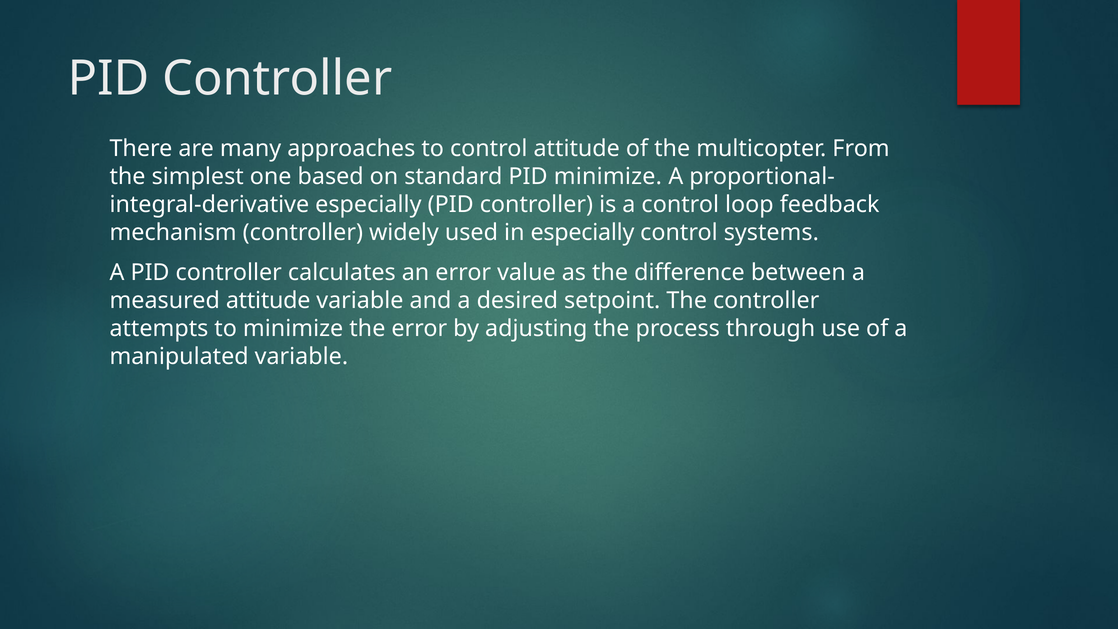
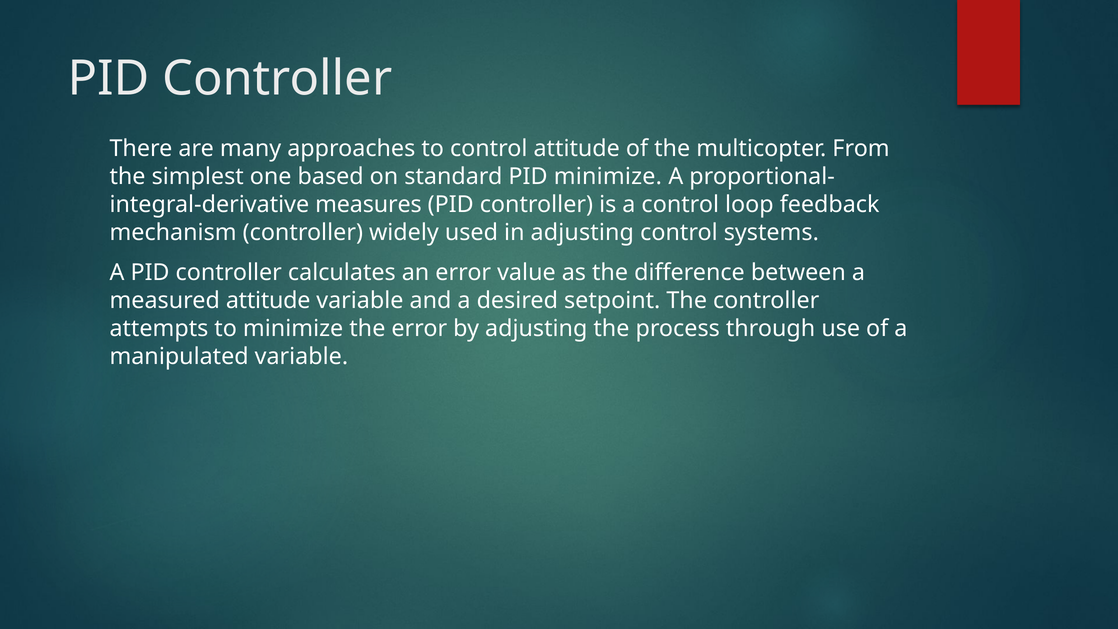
especially at (368, 205): especially -> measures
in especially: especially -> adjusting
